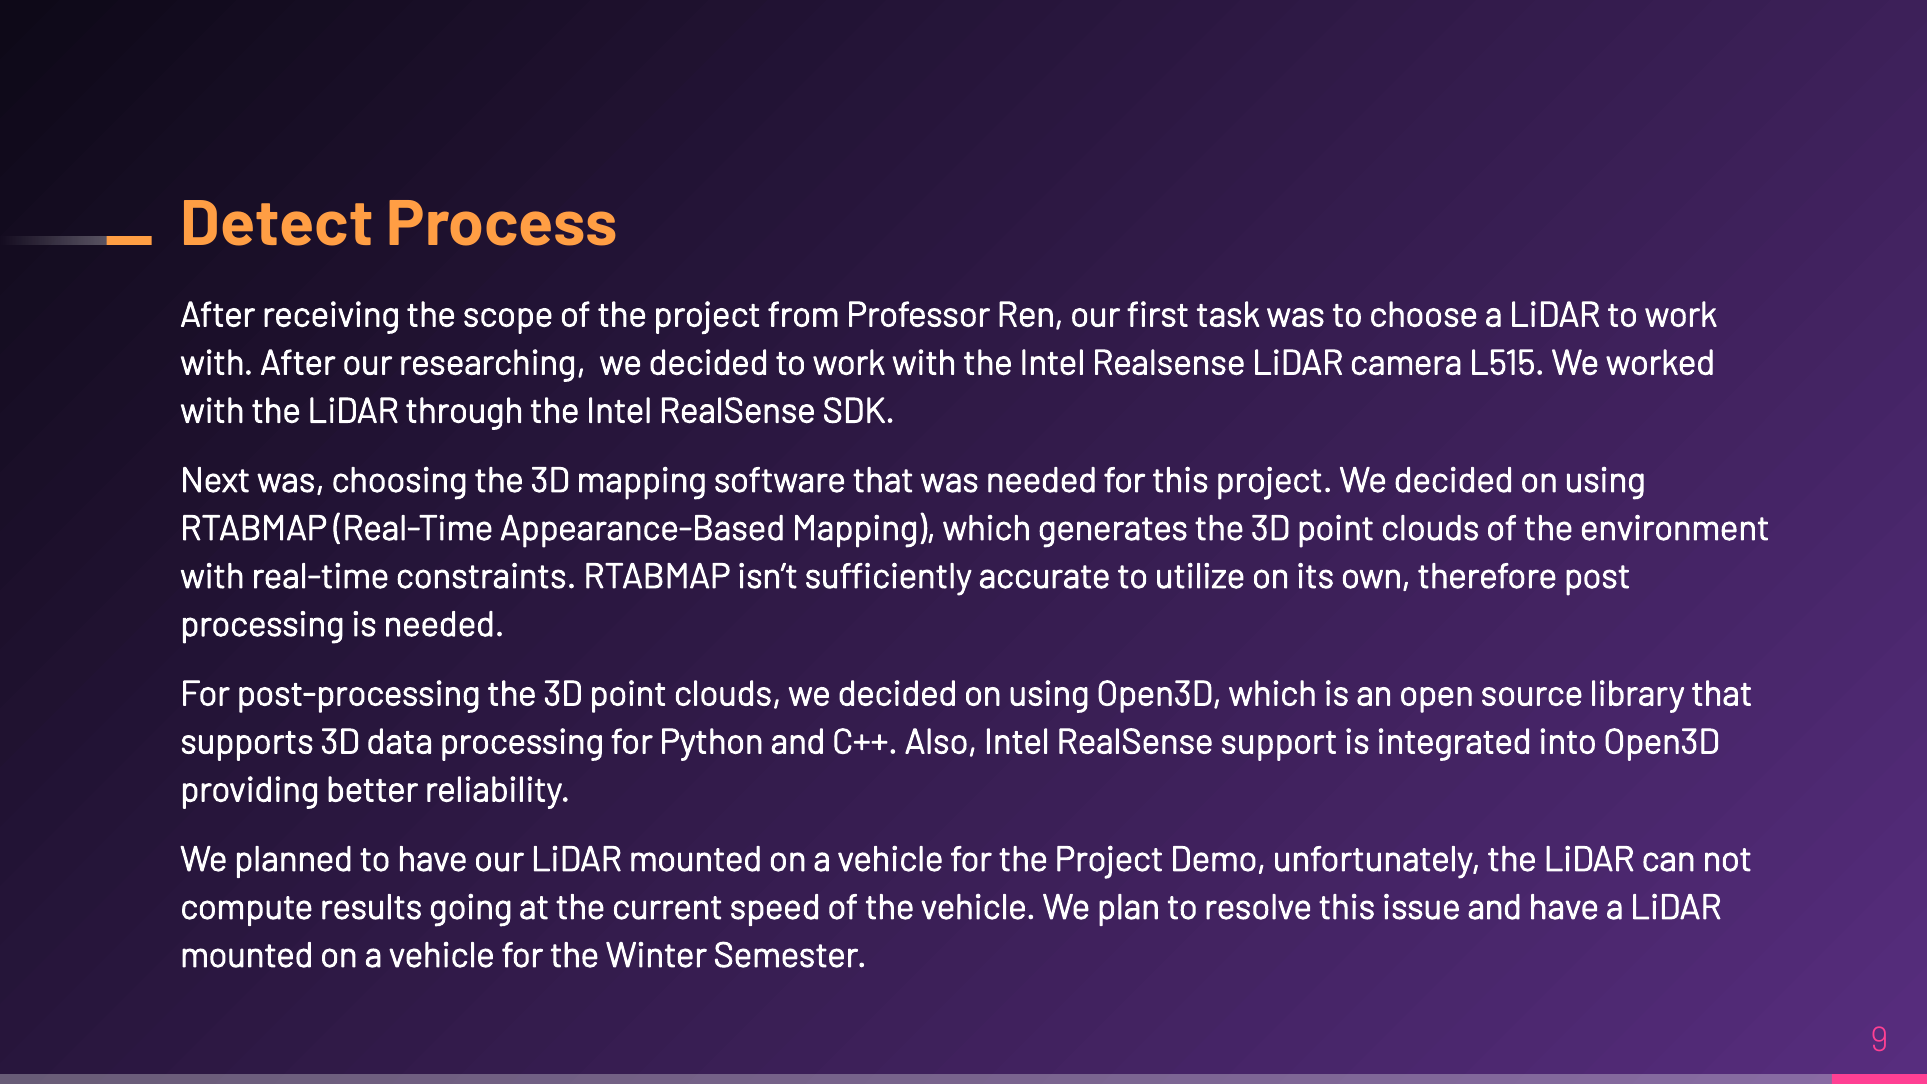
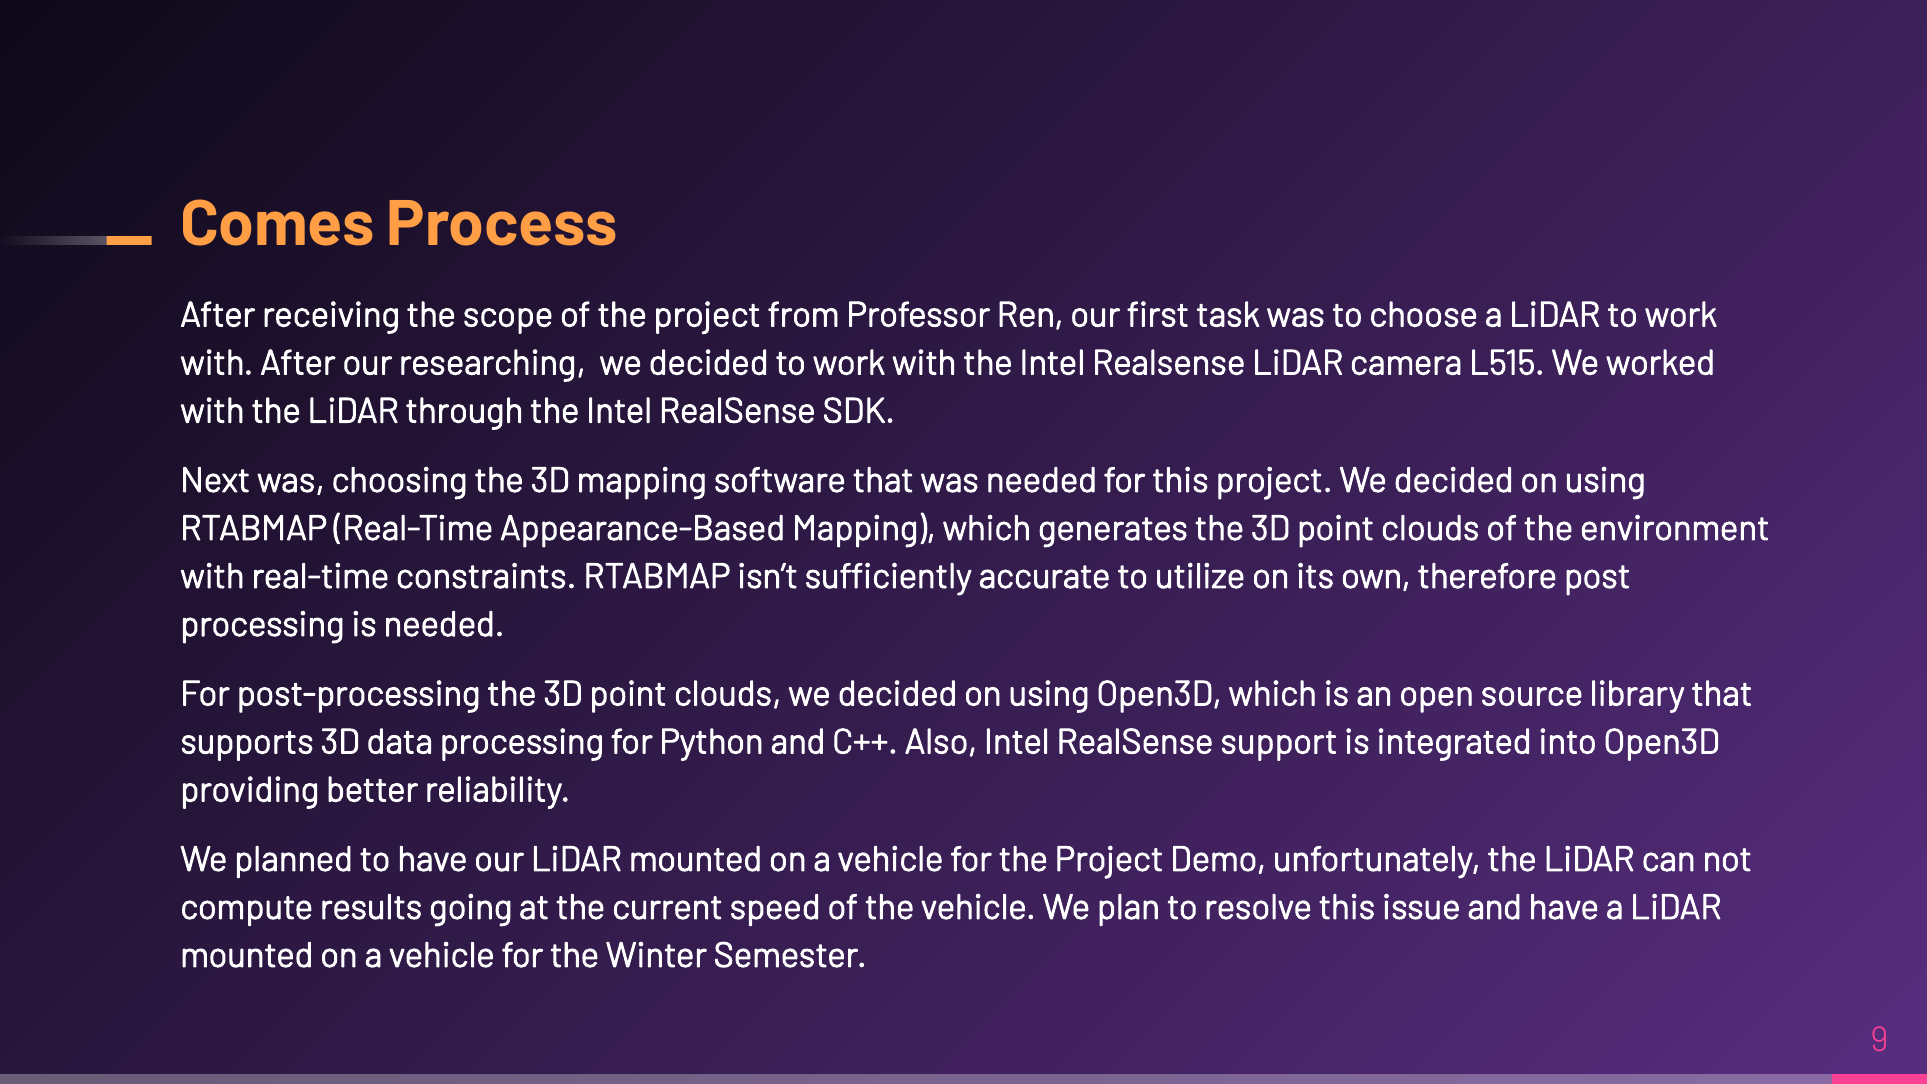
Detect: Detect -> Comes
